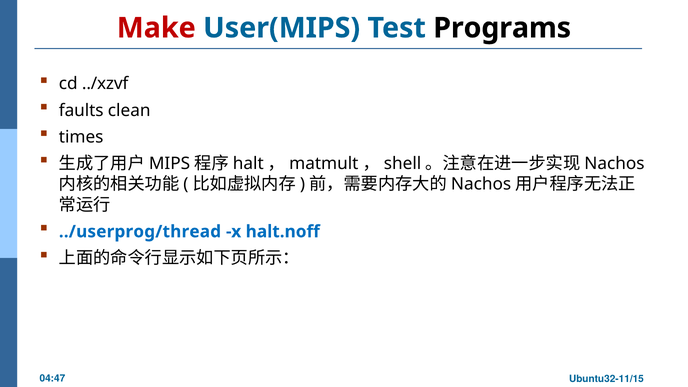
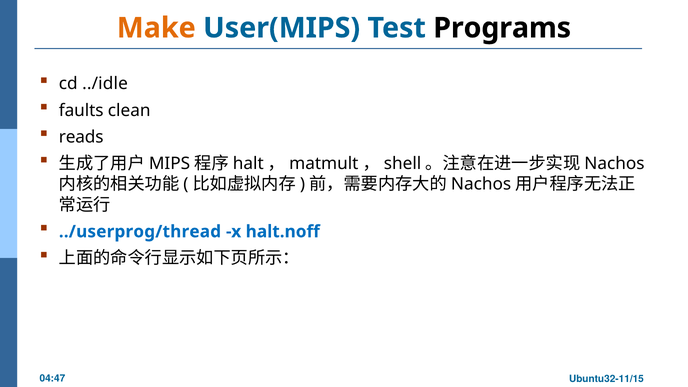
Make colour: red -> orange
../xzvf: ../xzvf -> ../idle
times: times -> reads
